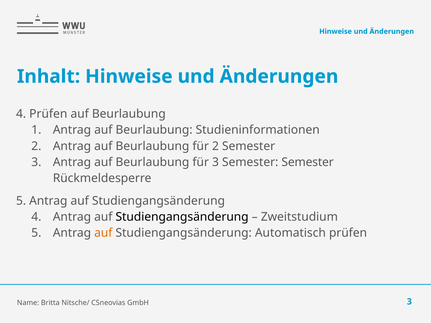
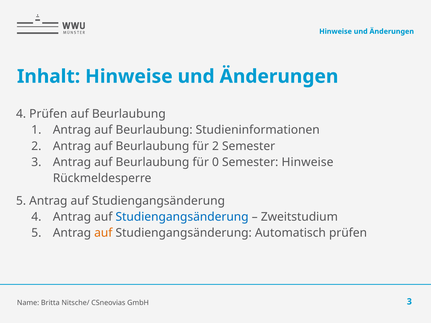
für 3: 3 -> 0
Semester Semester: Semester -> Hinweise
Studiengangsänderung at (182, 217) colour: black -> blue
